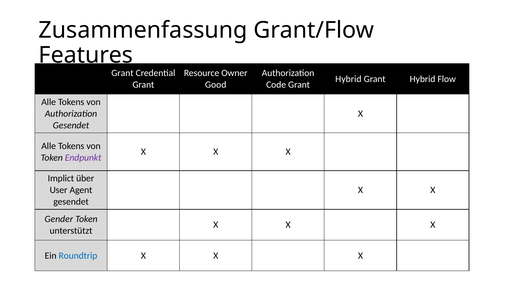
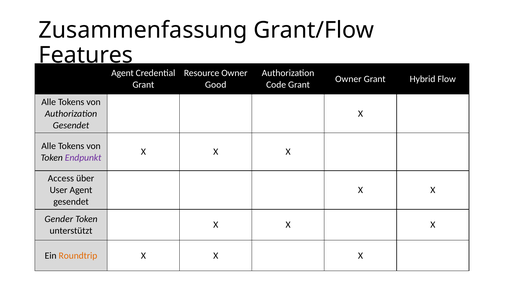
Grant at (122, 73): Grant -> Agent
Hybrid at (348, 79): Hybrid -> Owner
Implict: Implict -> Access
Roundtrip colour: blue -> orange
